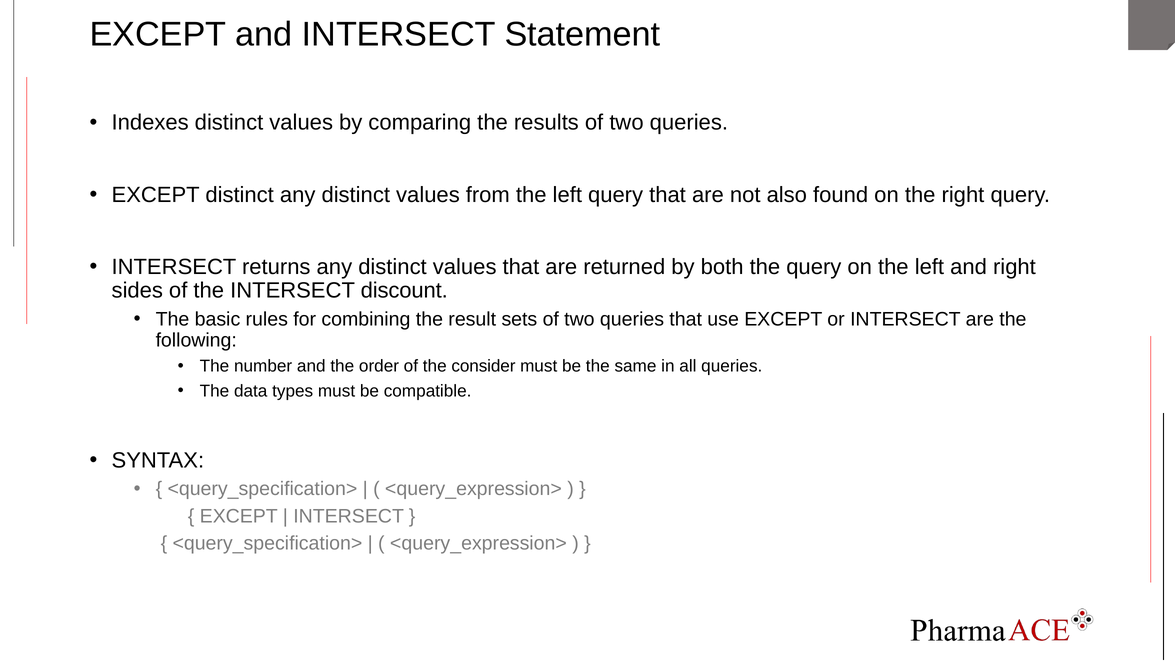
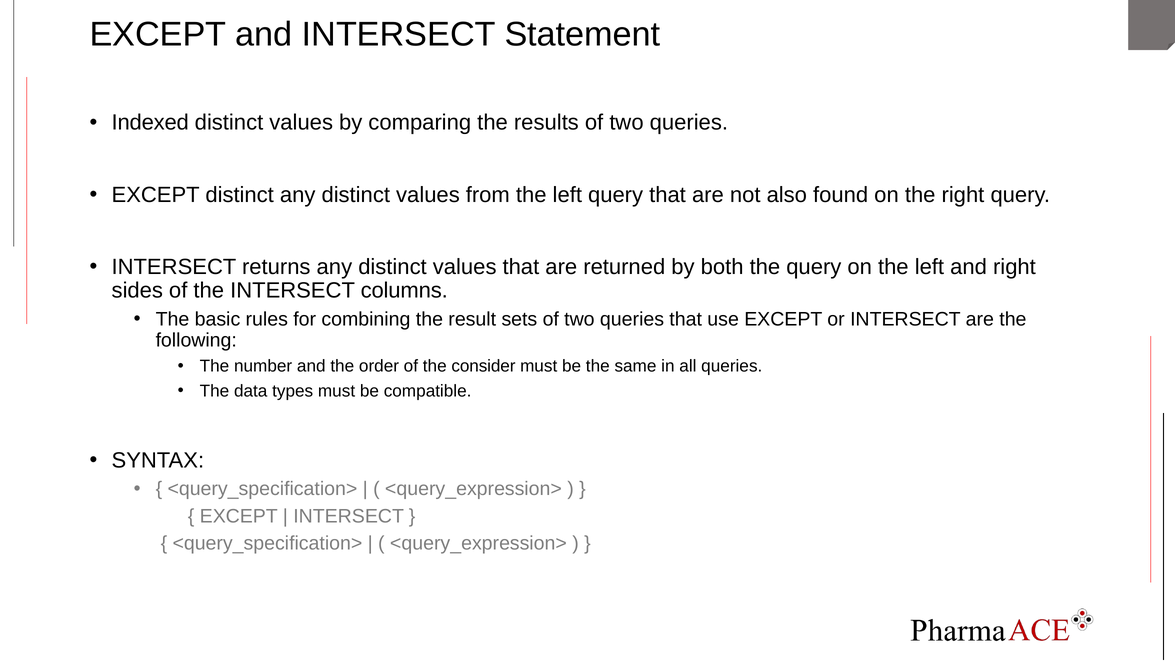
Indexes: Indexes -> Indexed
discount: discount -> columns
